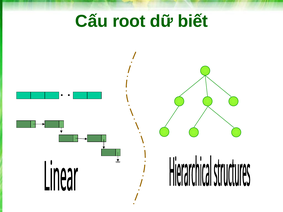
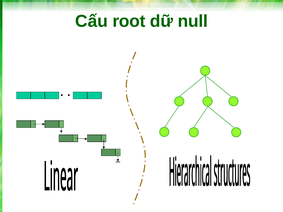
biết: biết -> null
